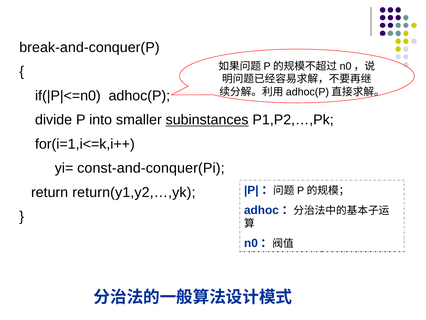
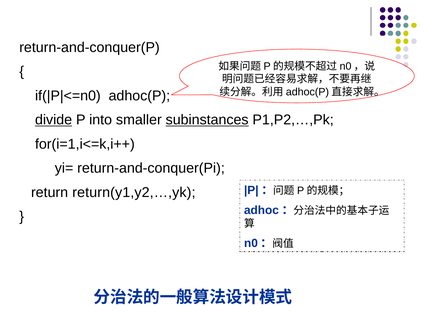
break-and-conquer(P: break-and-conquer(P -> return-and-conquer(P
divide underline: none -> present
const-and-conquer(Pi: const-and-conquer(Pi -> return-and-conquer(Pi
